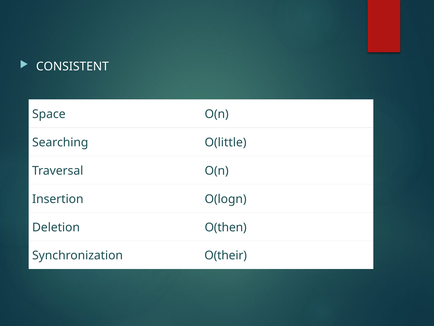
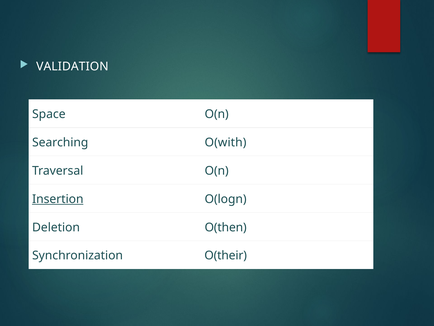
CONSISTENT: CONSISTENT -> VALIDATION
O(little: O(little -> O(with
Insertion underline: none -> present
